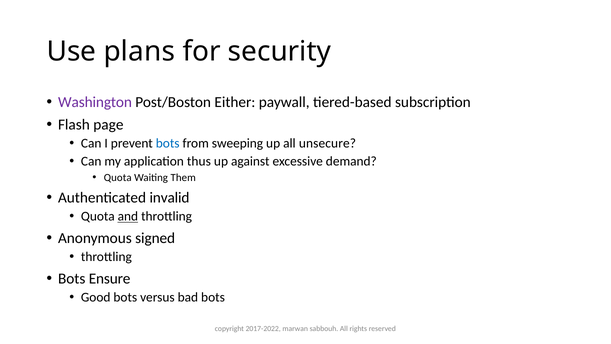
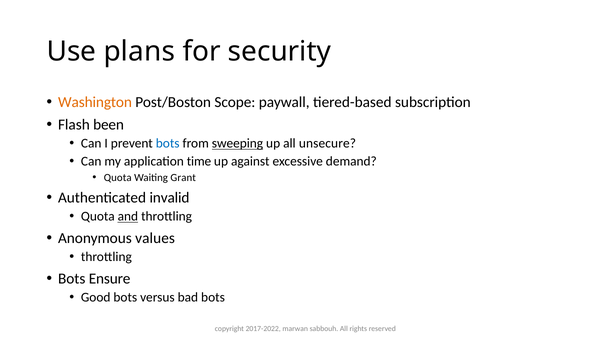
Washington colour: purple -> orange
Either: Either -> Scope
page: page -> been
sweeping underline: none -> present
thus: thus -> time
Them: Them -> Grant
signed: signed -> values
